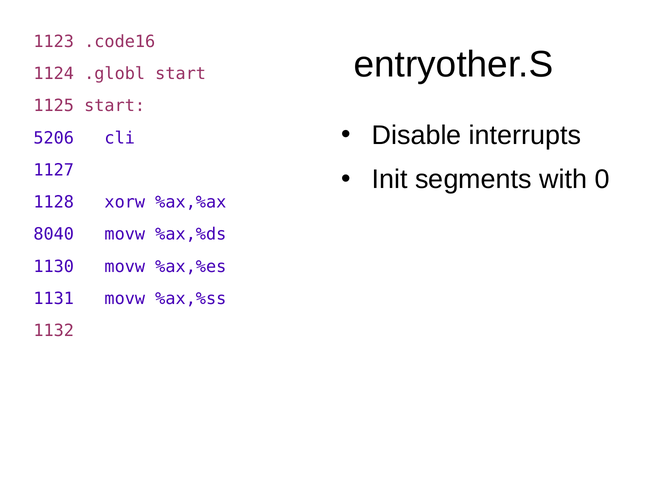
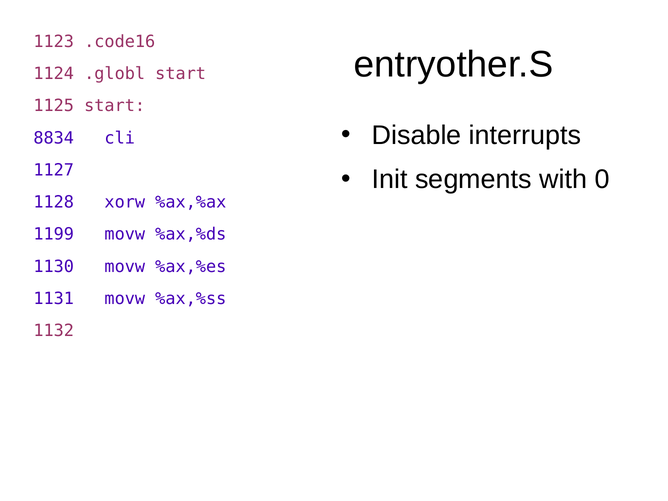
5206: 5206 -> 8834
8040: 8040 -> 1199
